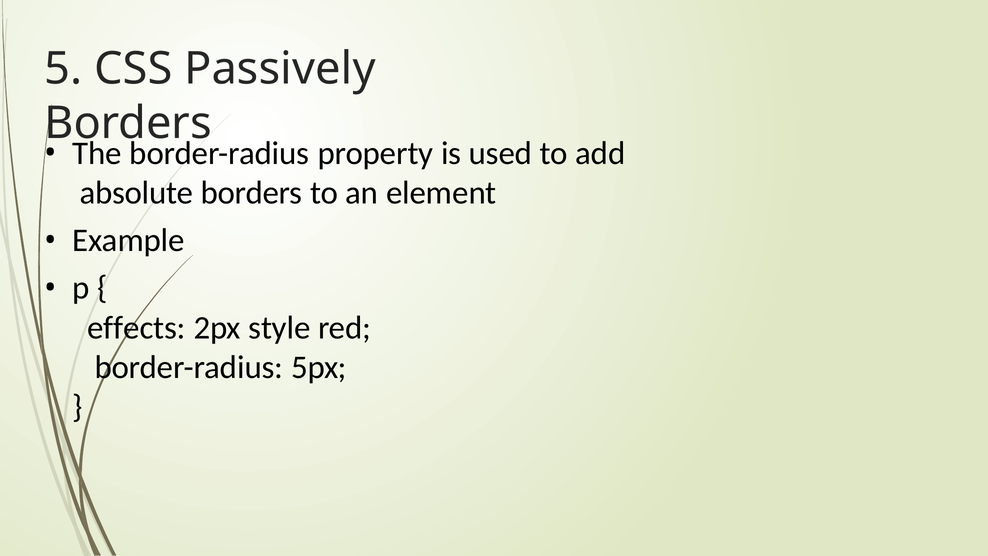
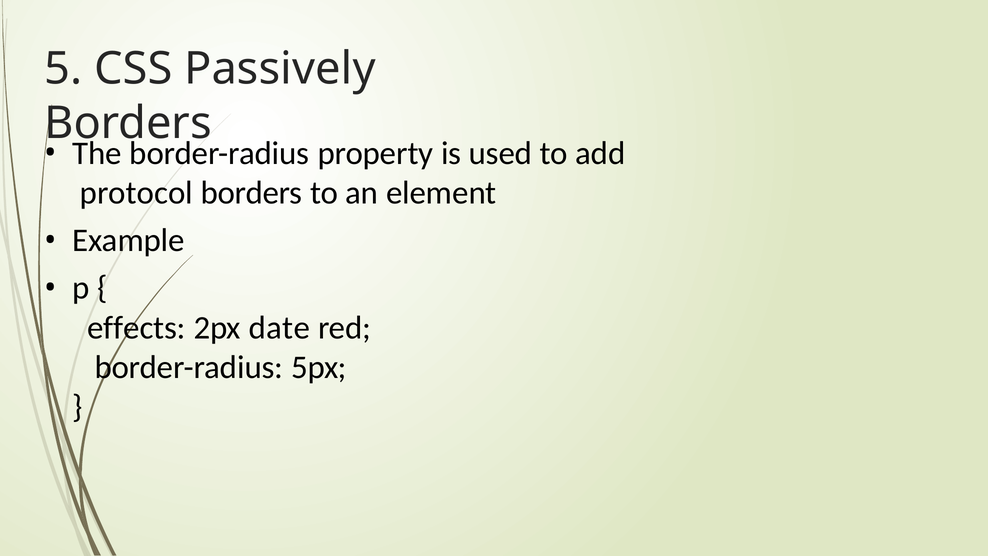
absolute: absolute -> protocol
style: style -> date
